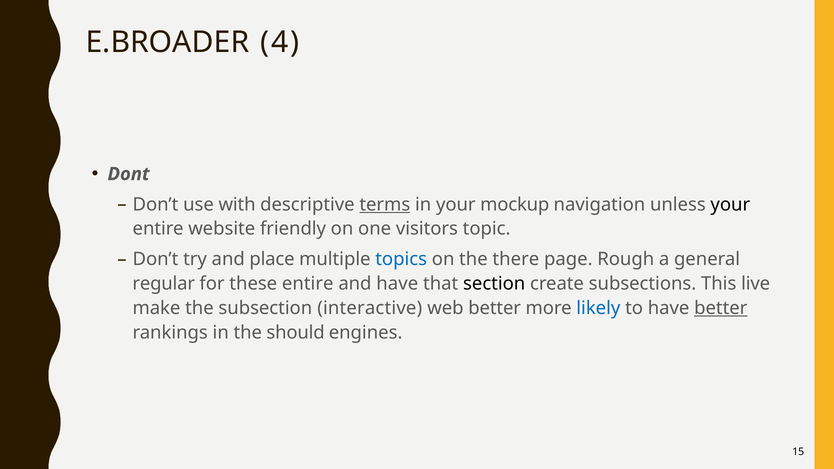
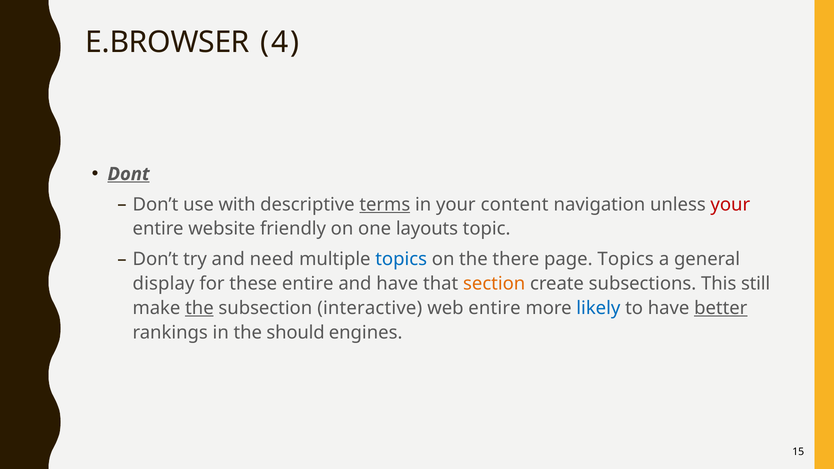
E.BROADER: E.BROADER -> E.BROWSER
Dont underline: none -> present
mockup: mockup -> content
your at (730, 205) colour: black -> red
visitors: visitors -> layouts
place: place -> need
page Rough: Rough -> Topics
regular: regular -> display
section colour: black -> orange
live: live -> still
the at (199, 308) underline: none -> present
web better: better -> entire
